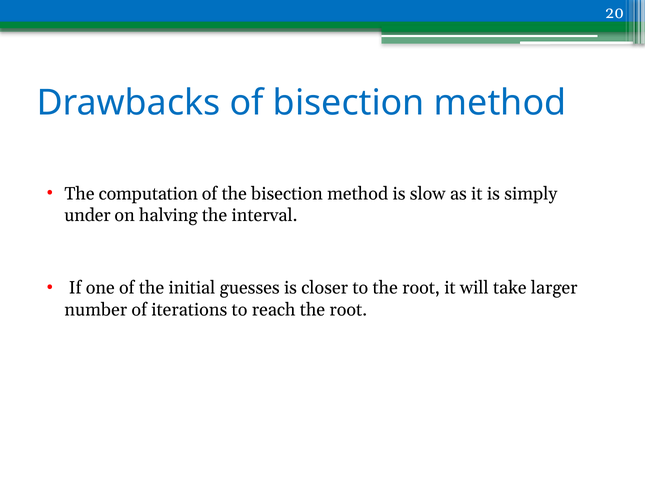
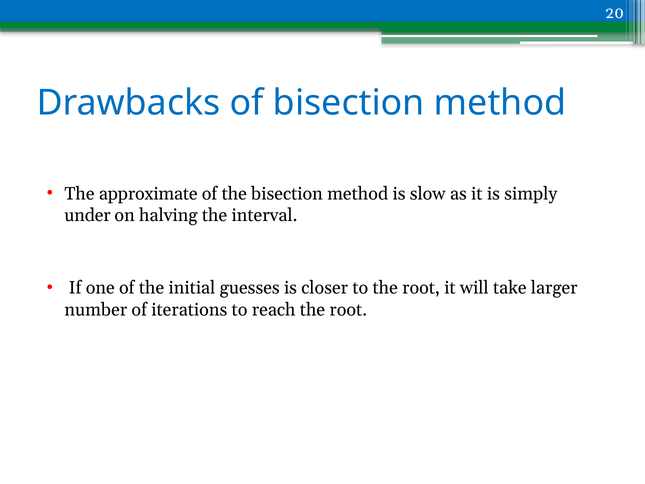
computation: computation -> approximate
